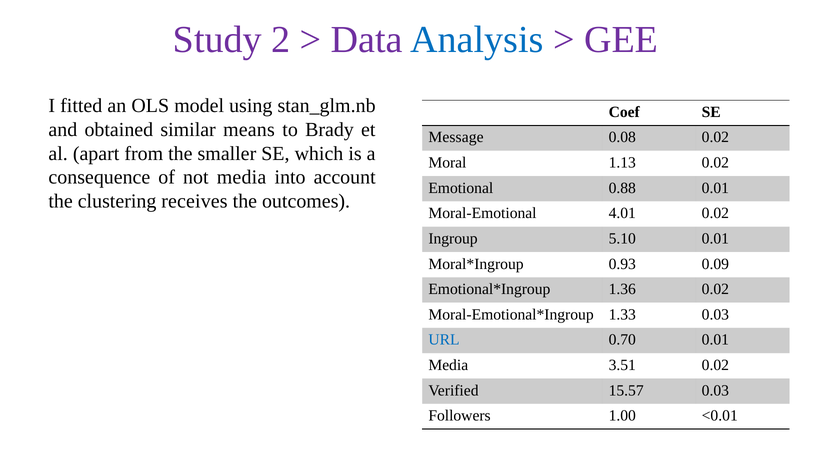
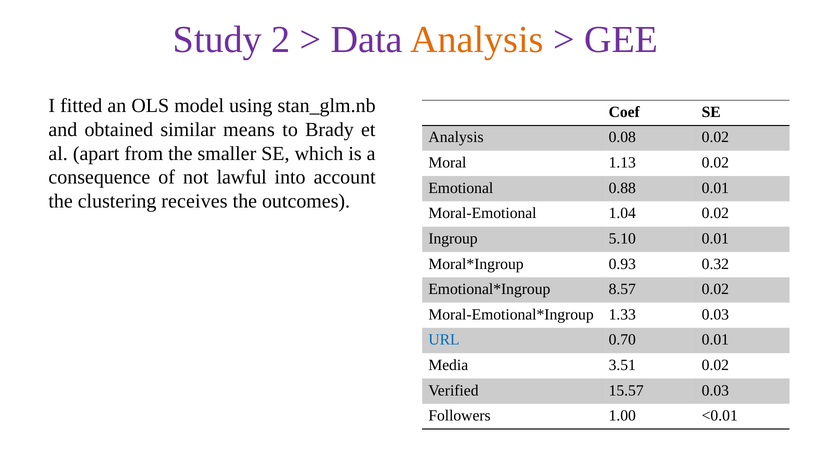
Analysis at (477, 40) colour: blue -> orange
Message at (456, 137): Message -> Analysis
not media: media -> lawful
4.01: 4.01 -> 1.04
0.09: 0.09 -> 0.32
1.36: 1.36 -> 8.57
